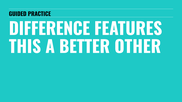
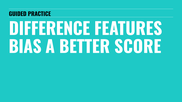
THIS: THIS -> BIAS
OTHER: OTHER -> SCORE
